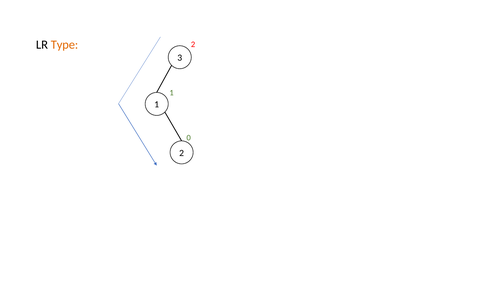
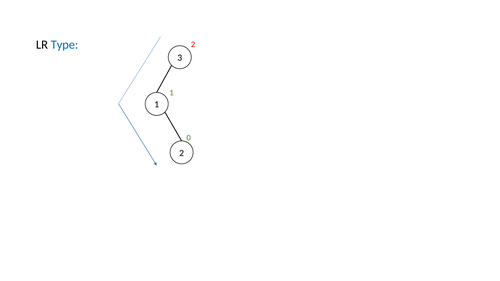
Type colour: orange -> blue
